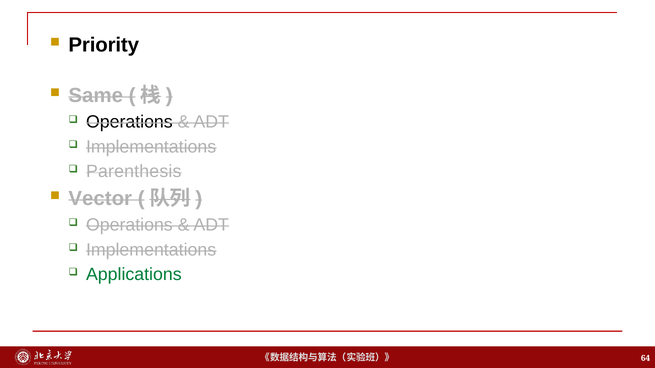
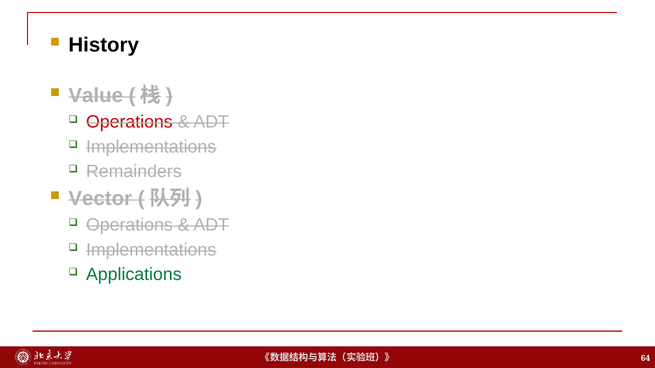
Priority: Priority -> History
Same: Same -> Value
Operations at (129, 122) colour: black -> red
Parenthesis: Parenthesis -> Remainders
